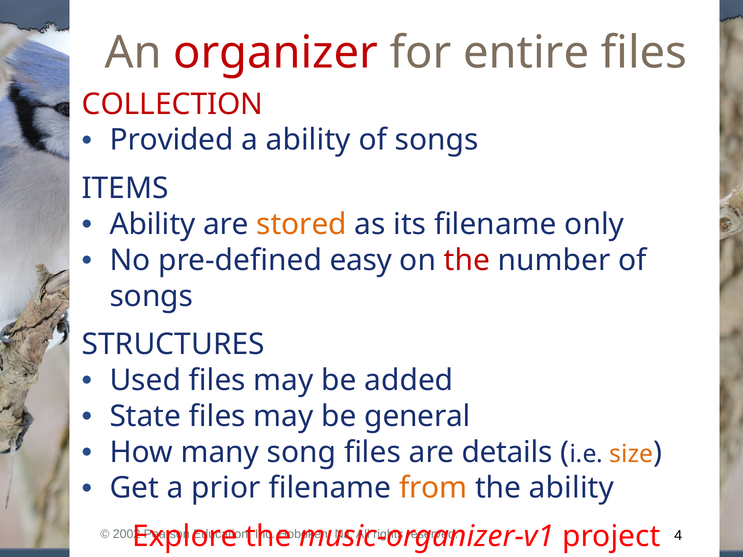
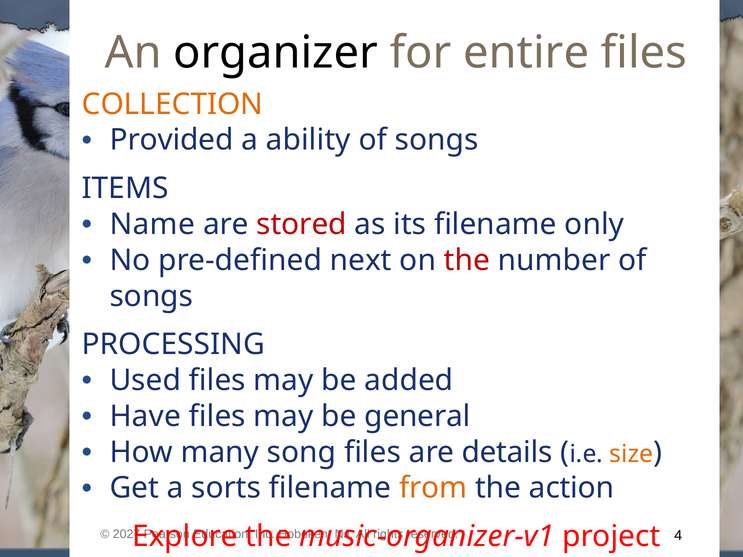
organizer colour: red -> black
COLLECTION colour: red -> orange
Ability at (153, 224): Ability -> Name
stored colour: orange -> red
easy: easy -> next
STRUCTURES: STRUCTURES -> PROCESSING
State: State -> Have
prior: prior -> sorts
the ability: ability -> action
2002: 2002 -> 2027
